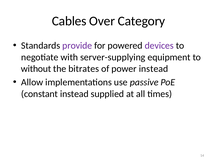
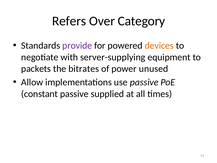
Cables: Cables -> Refers
devices colour: purple -> orange
without: without -> packets
power instead: instead -> unused
constant instead: instead -> passive
